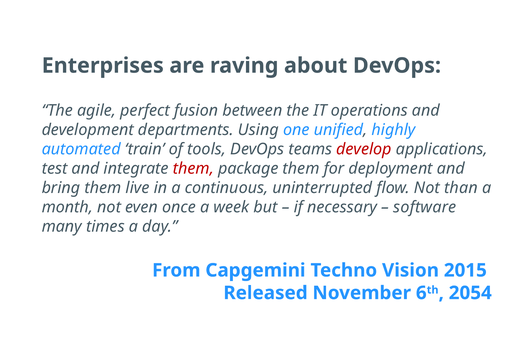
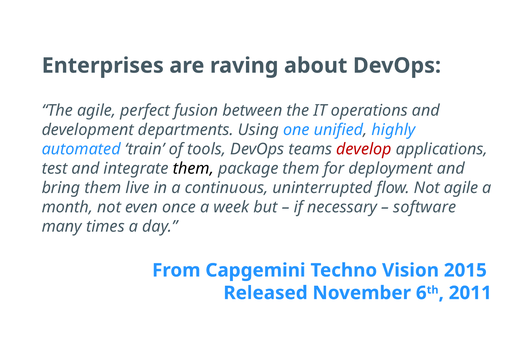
them at (193, 169) colour: red -> black
Not than: than -> agile
2054: 2054 -> 2011
